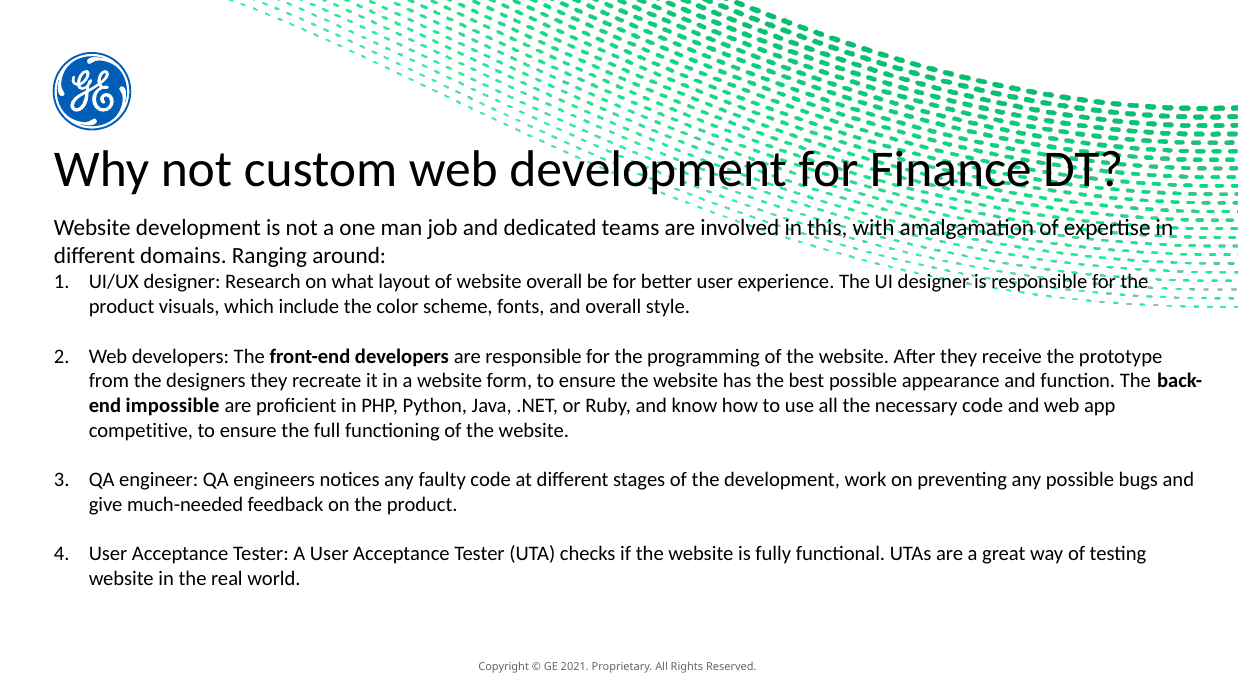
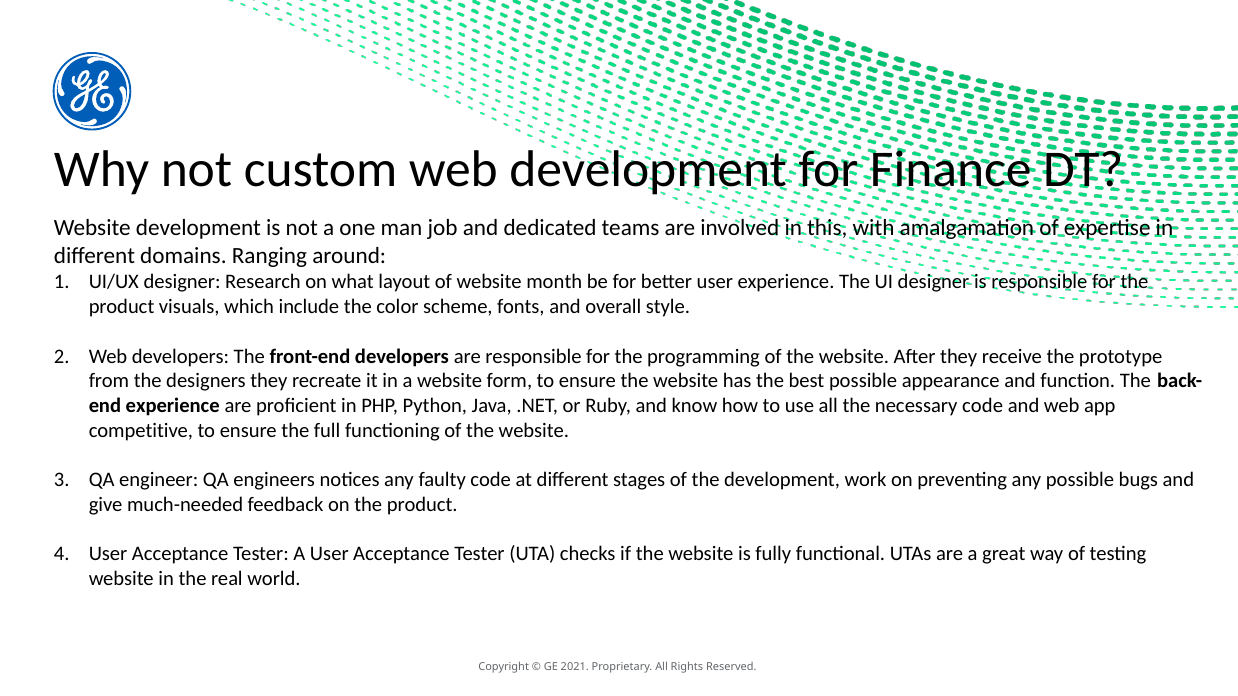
website overall: overall -> month
impossible at (173, 406): impossible -> experience
